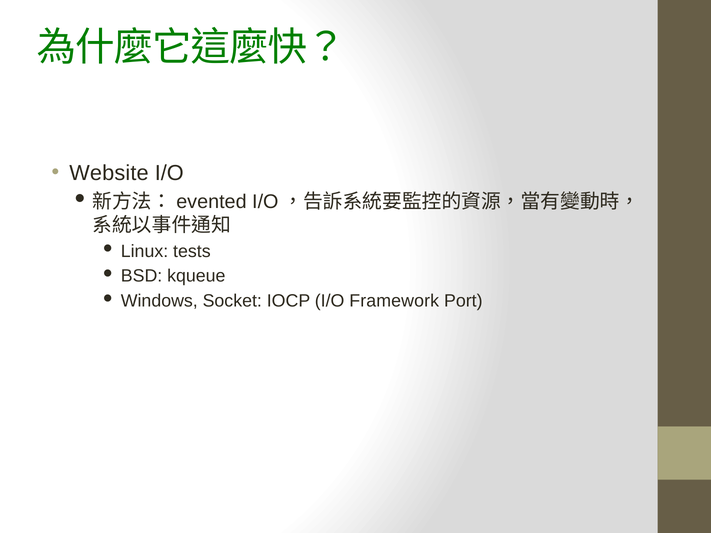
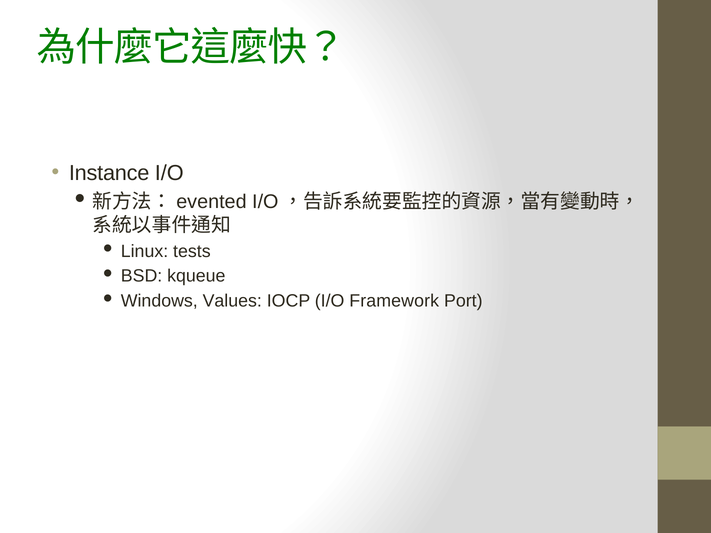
Website: Website -> Instance
Socket: Socket -> Values
